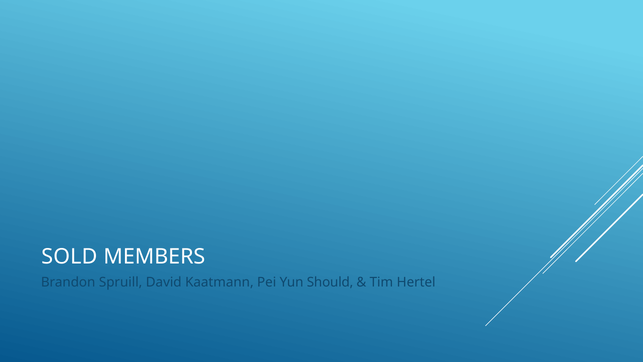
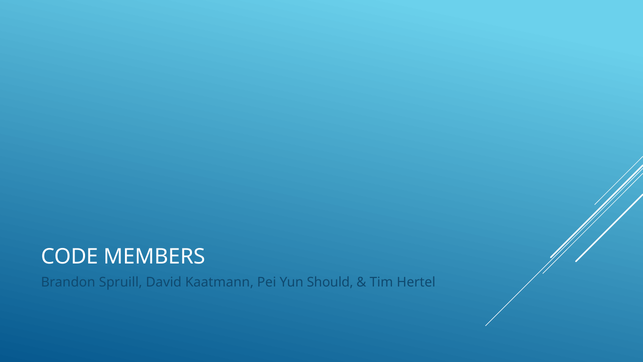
SOLD: SOLD -> CODE
